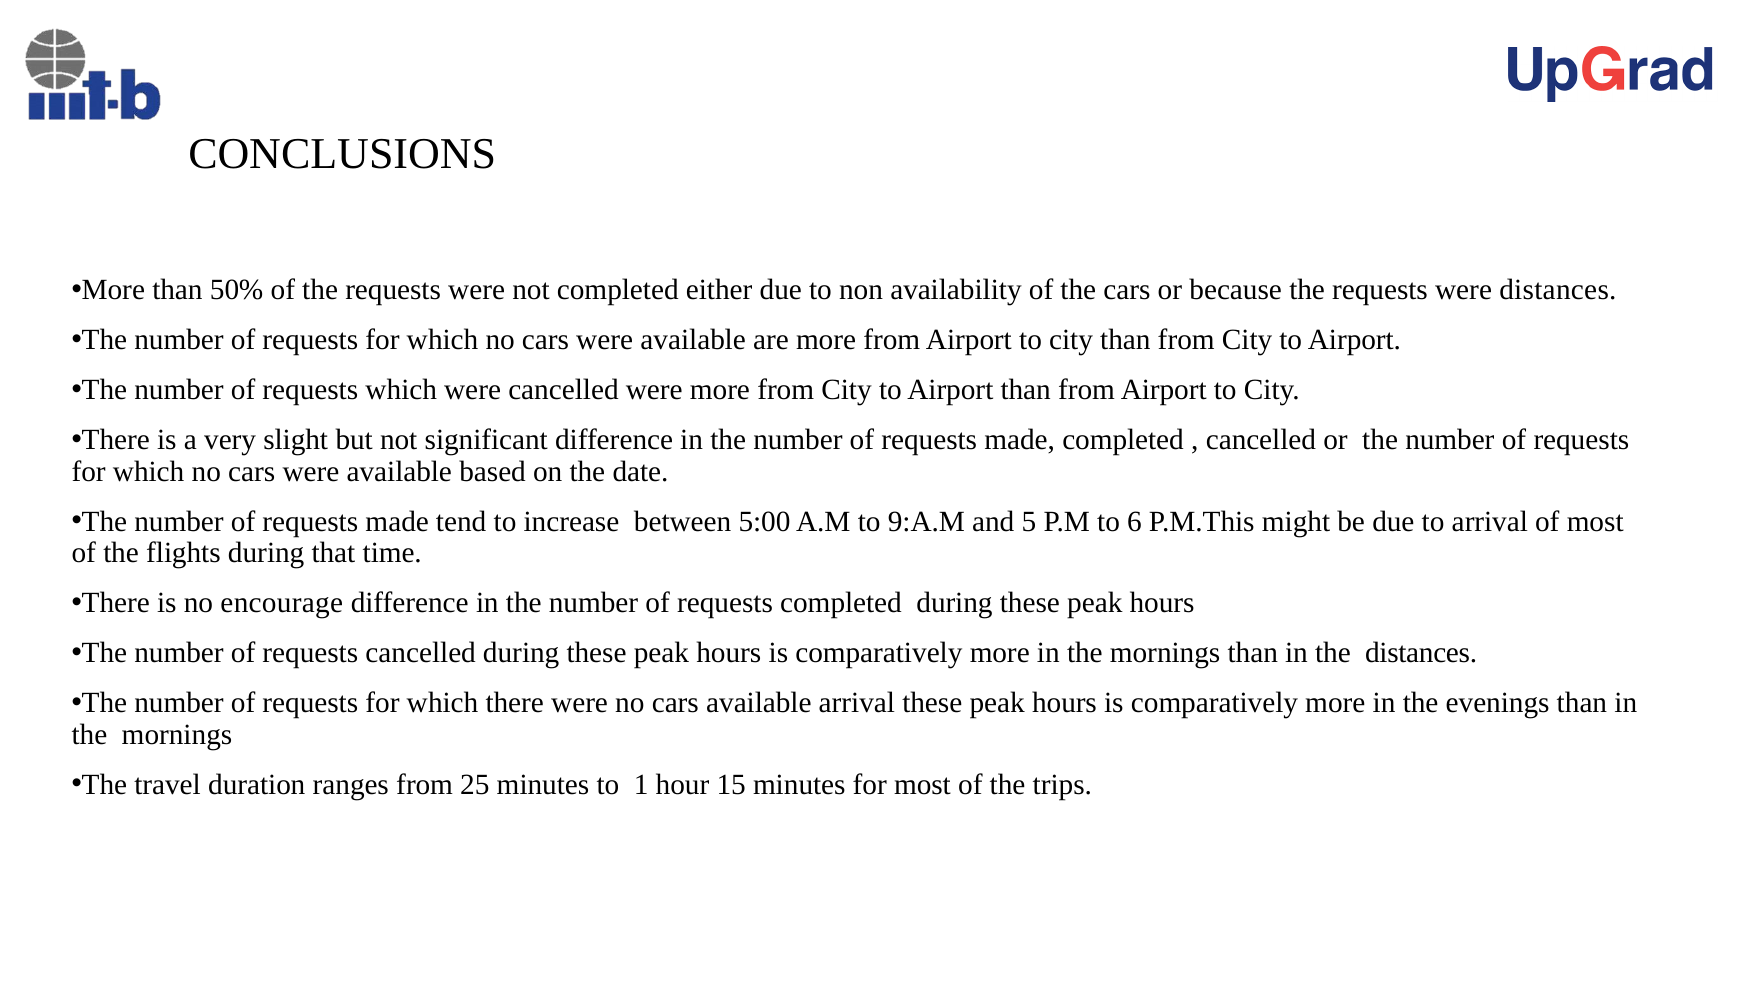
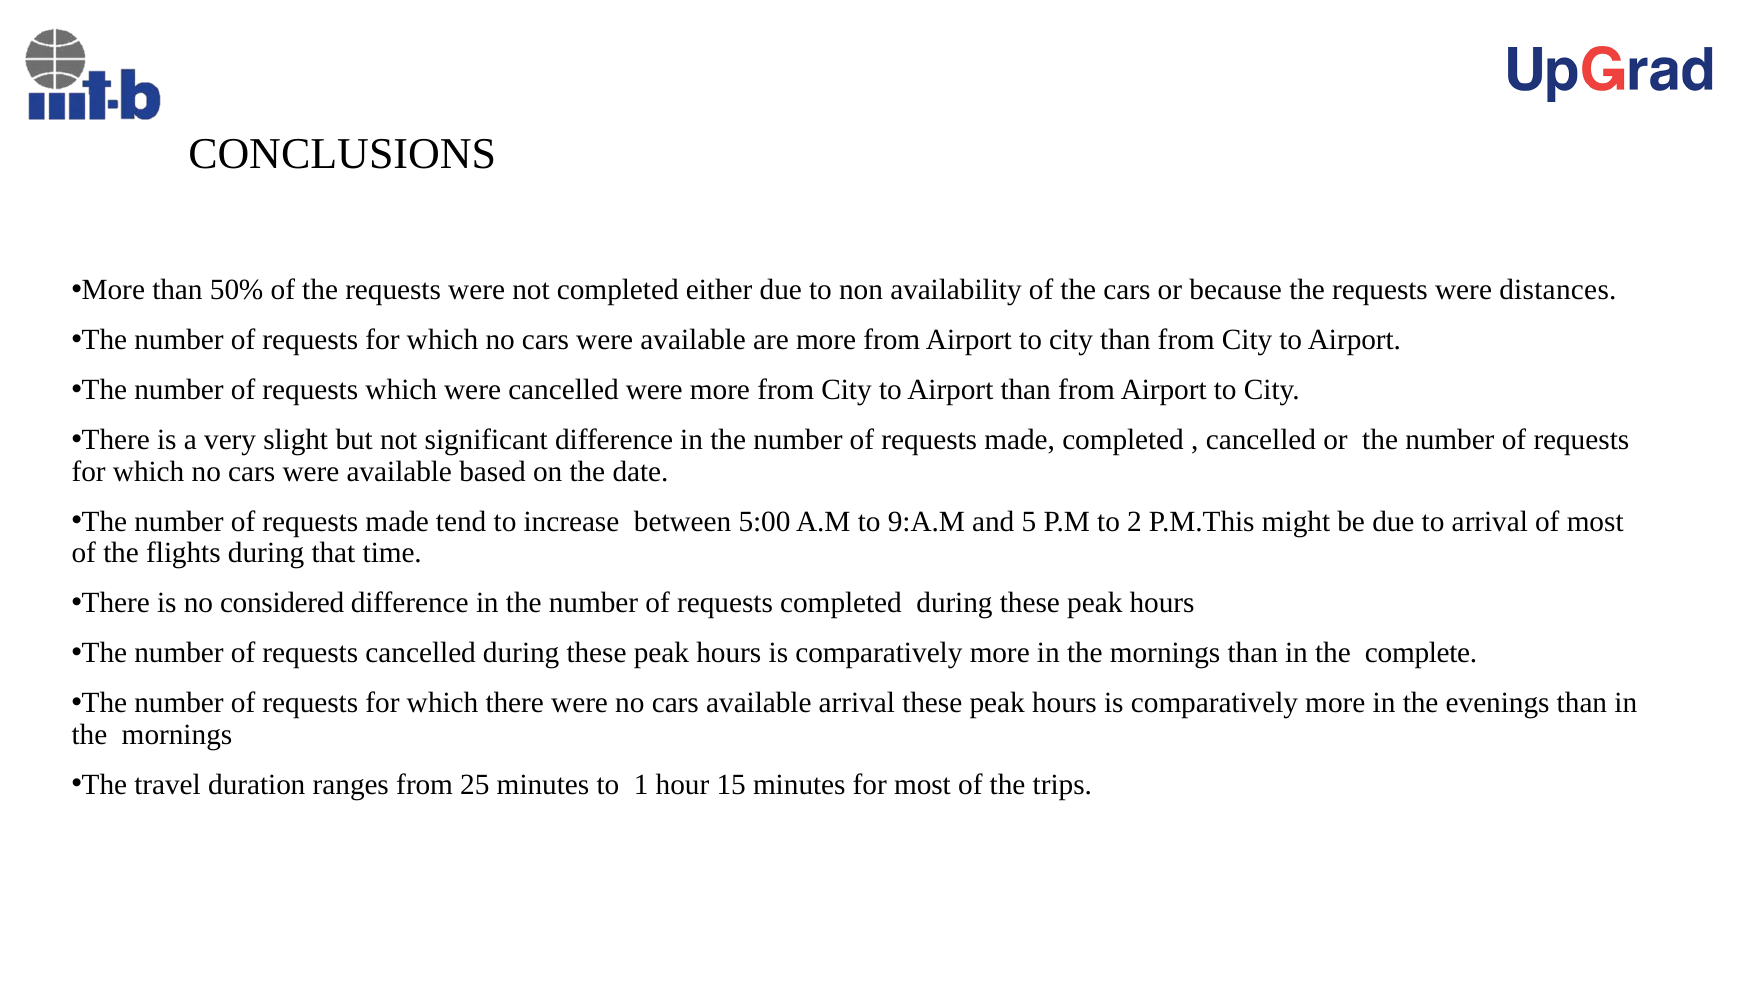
6: 6 -> 2
encourage: encourage -> considered
the distances: distances -> complete
